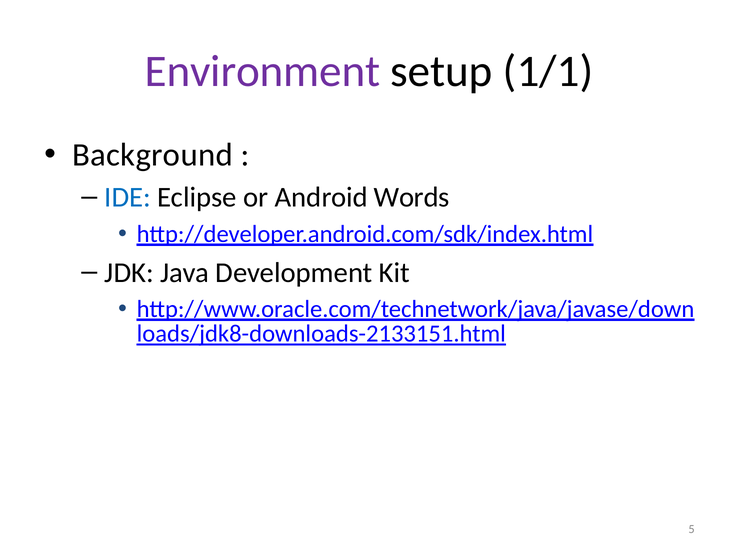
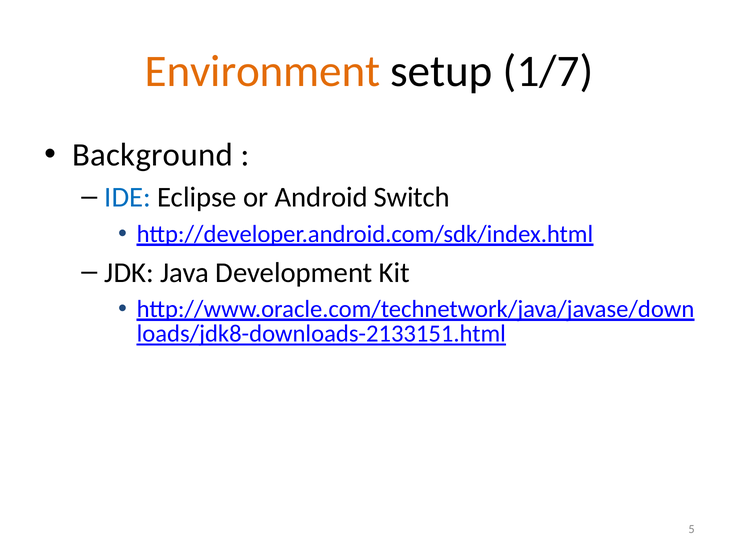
Environment colour: purple -> orange
1/1: 1/1 -> 1/7
Words: Words -> Switch
